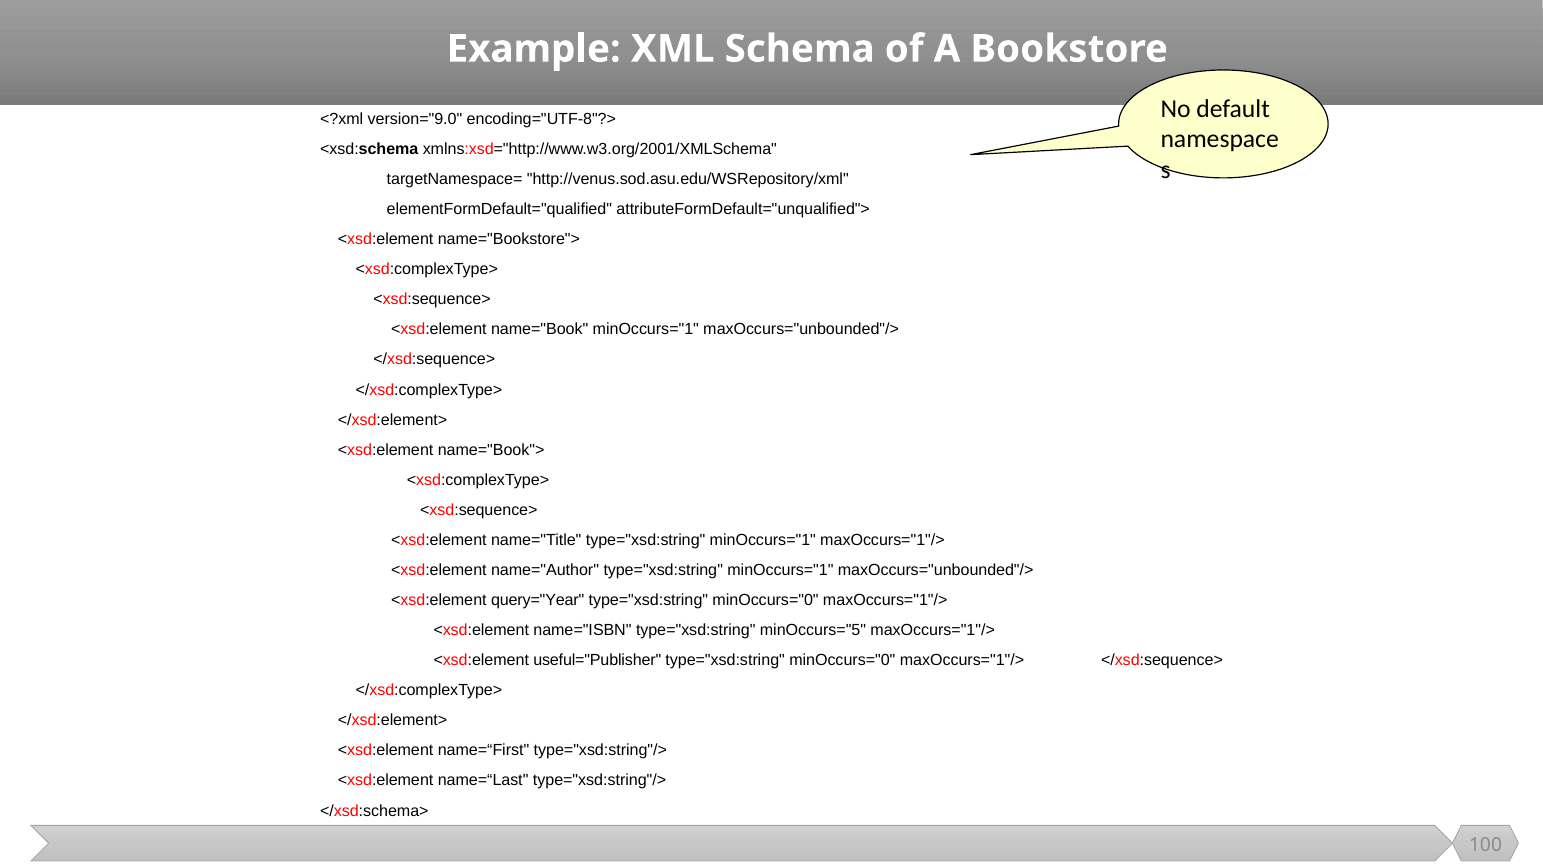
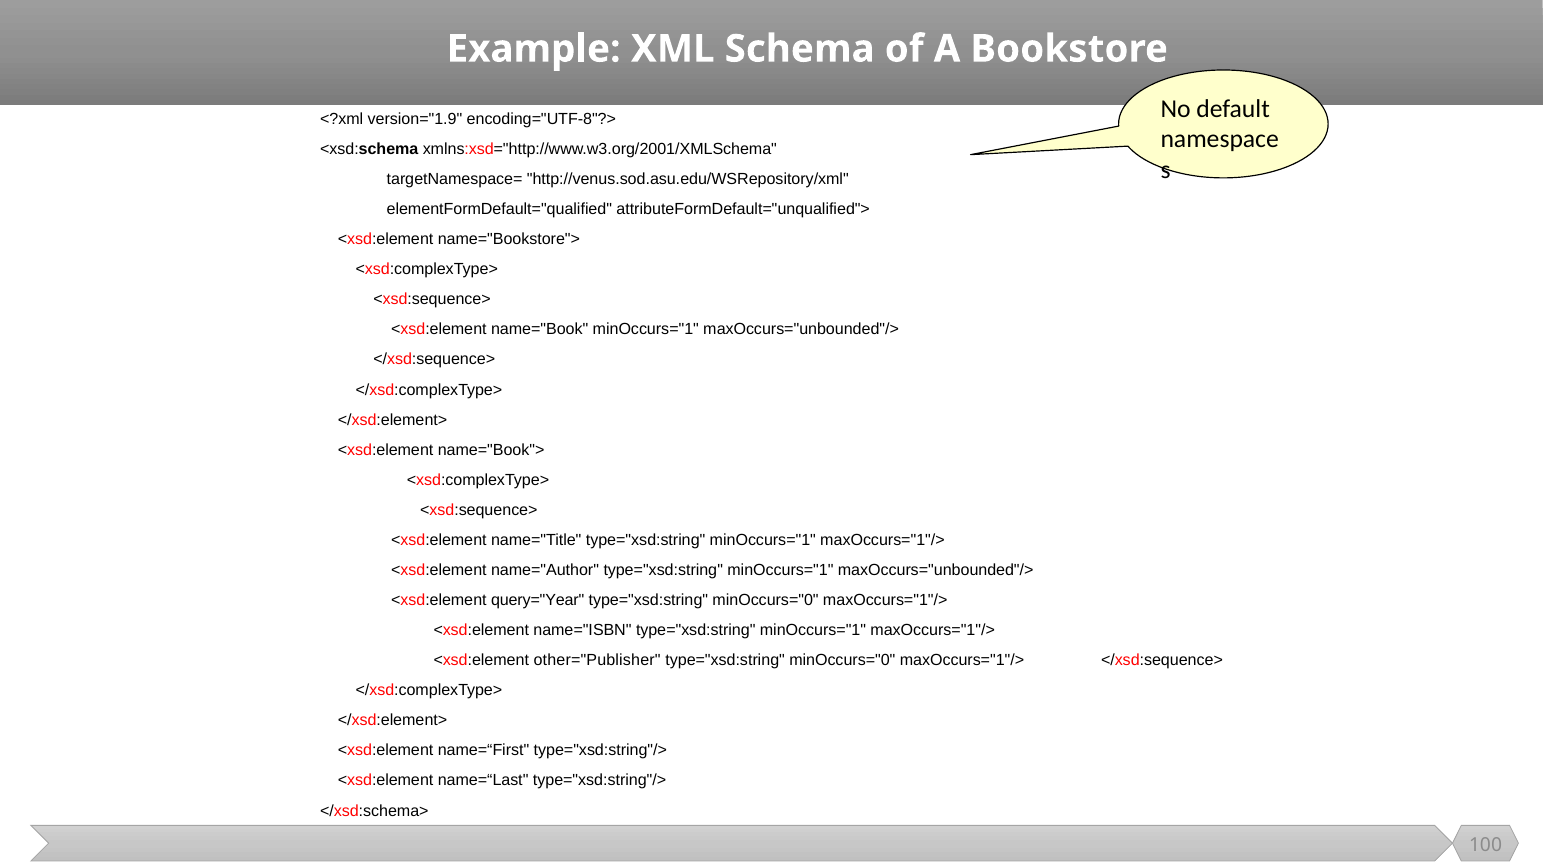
version="9.0: version="9.0 -> version="1.9
name="ISBN type="xsd:string minOccurs="5: minOccurs="5 -> minOccurs="1
useful="Publisher: useful="Publisher -> other="Publisher
